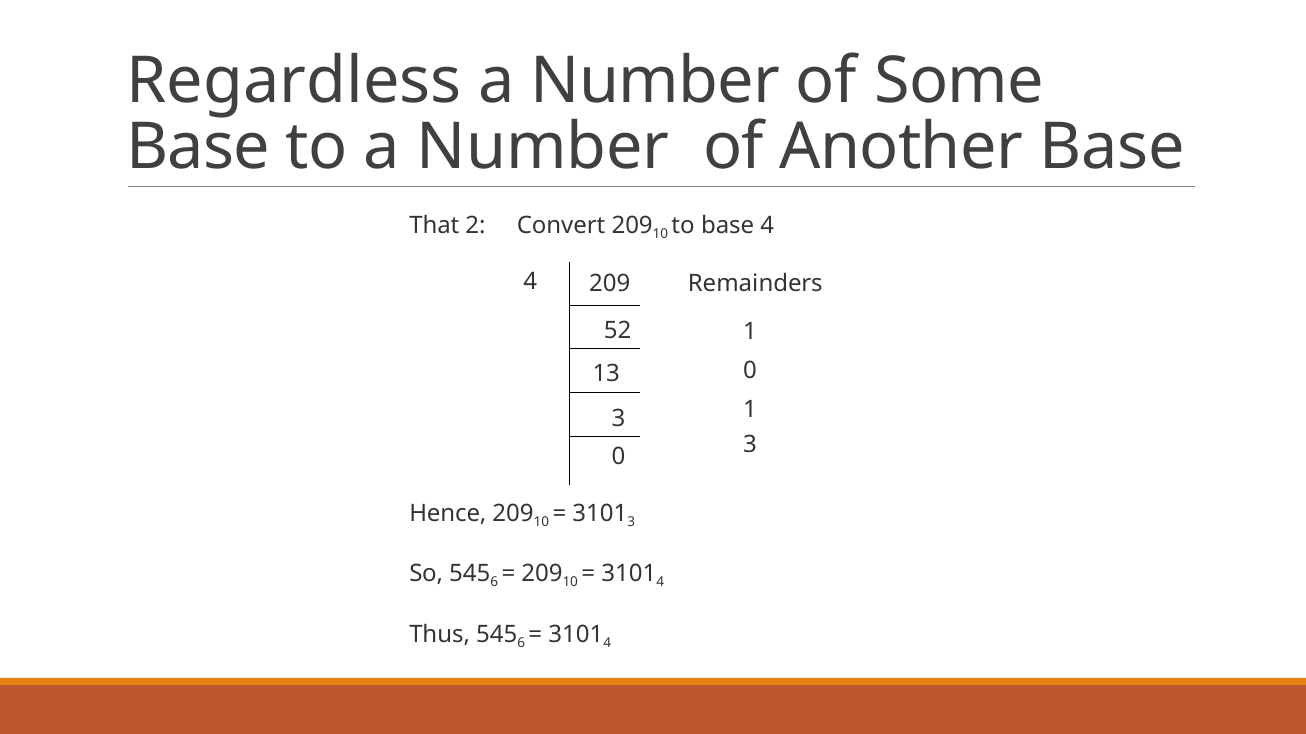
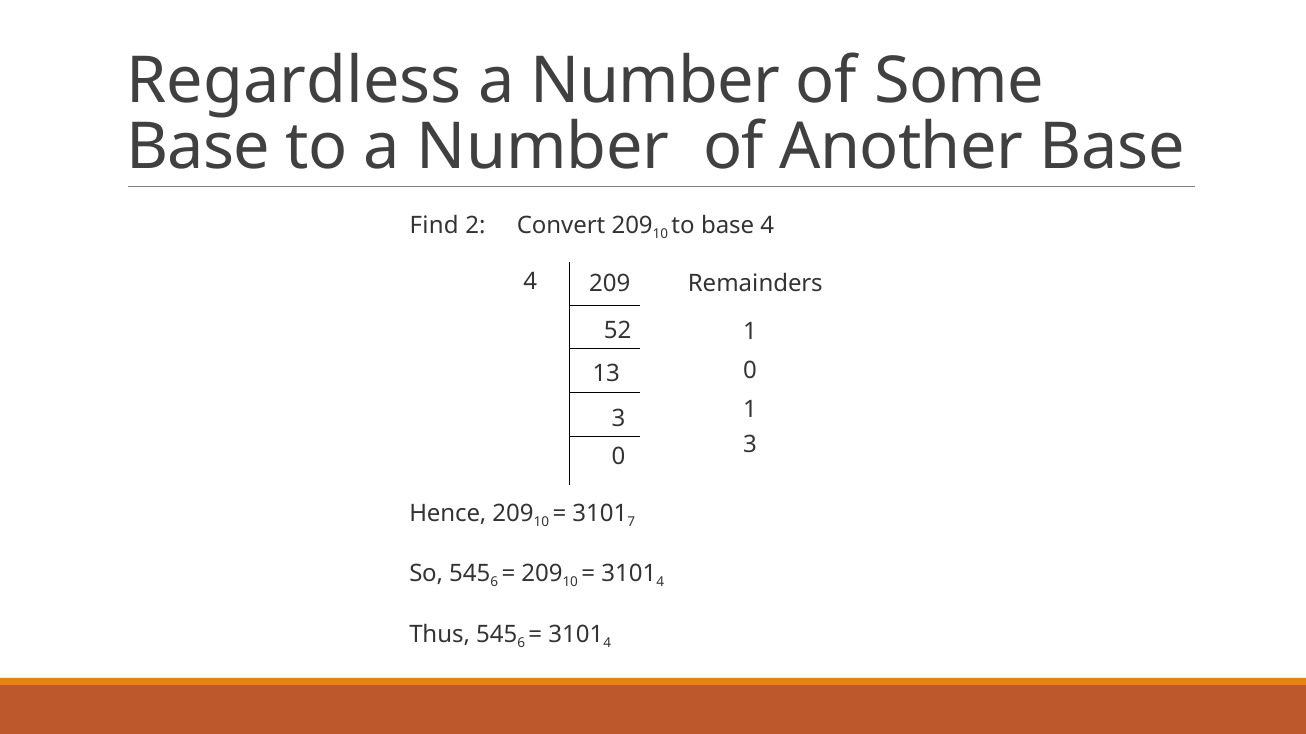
That: That -> Find
3 at (631, 522): 3 -> 7
